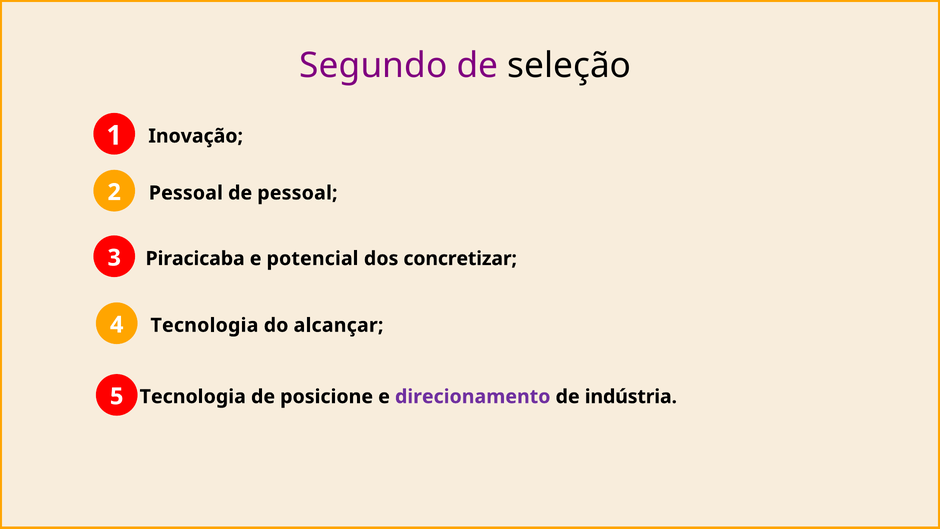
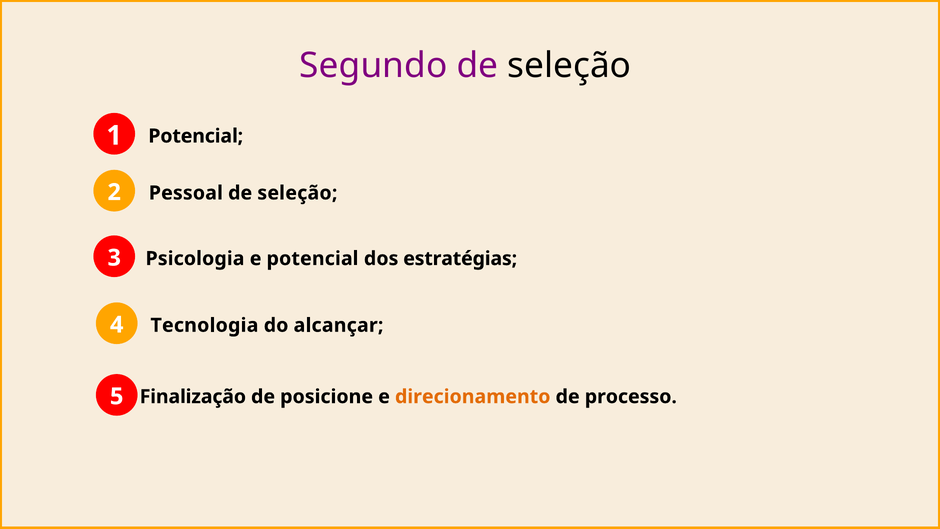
1 Inovação: Inovação -> Potencial
pessoal at (297, 193): pessoal -> seleção
Piracicaba: Piracicaba -> Psicologia
concretizar: concretizar -> estratégias
5 Tecnologia: Tecnologia -> Finalização
direcionamento colour: purple -> orange
indústria: indústria -> processo
